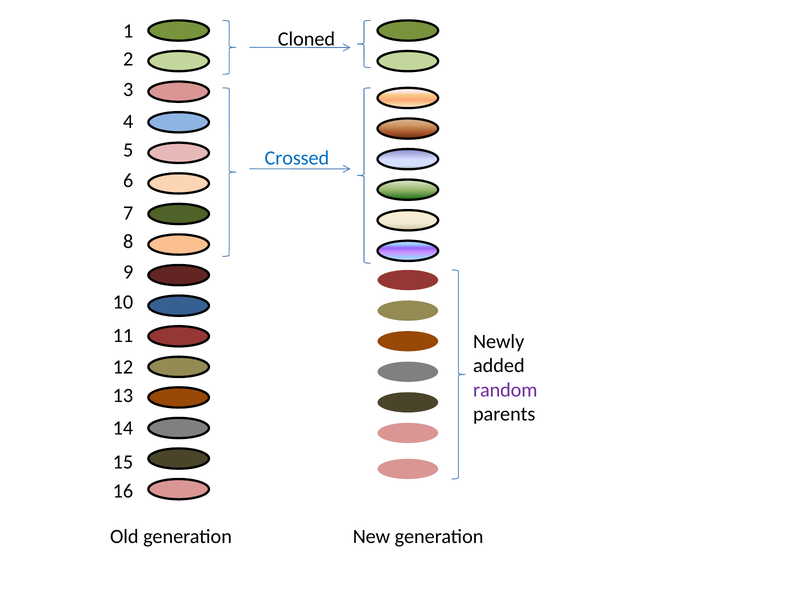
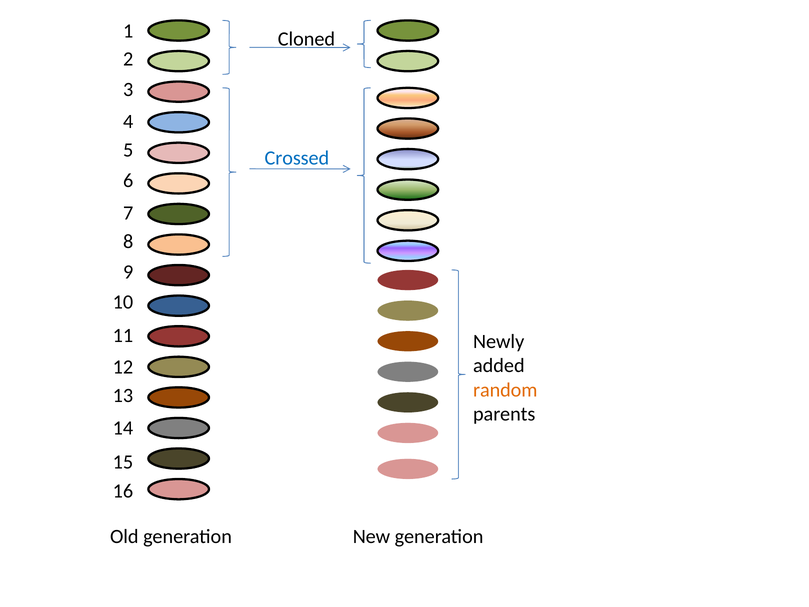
random colour: purple -> orange
